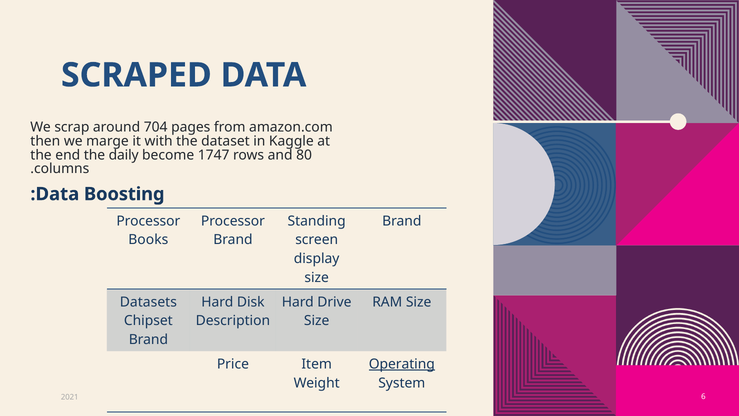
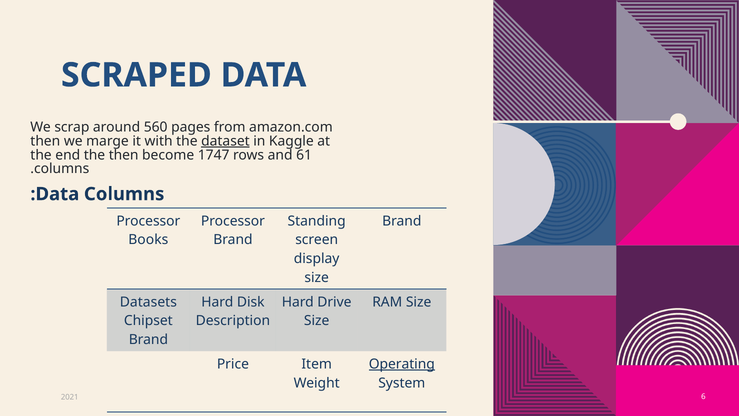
704: 704 -> 560
dataset underline: none -> present
the daily: daily -> then
80: 80 -> 61
Data Boosting: Boosting -> Columns
